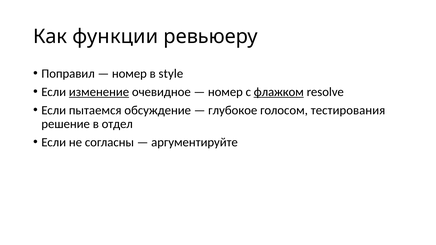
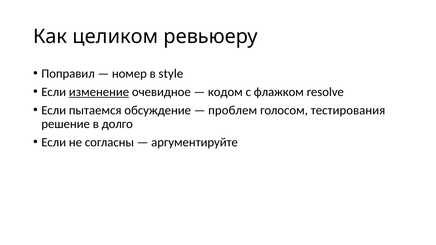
функции: функции -> целиком
номер at (225, 92): номер -> кодом
флажком underline: present -> none
глубокое: глубокое -> проблем
отдел: отдел -> долго
